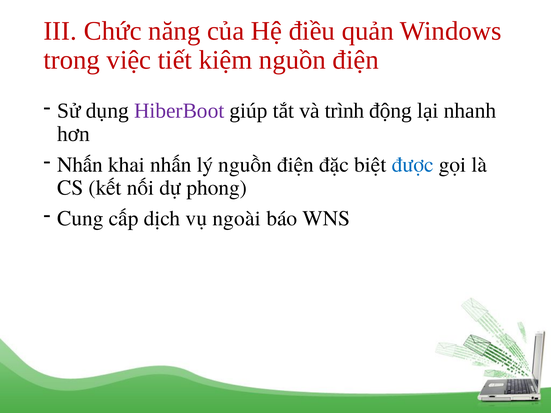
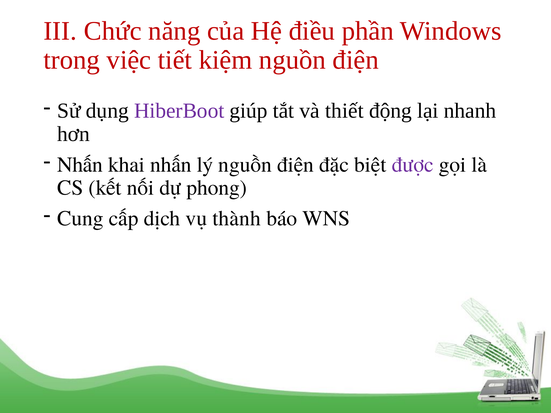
quản: quản -> phần
trình: trình -> thiết
được colour: blue -> purple
ngoài: ngoài -> thành
